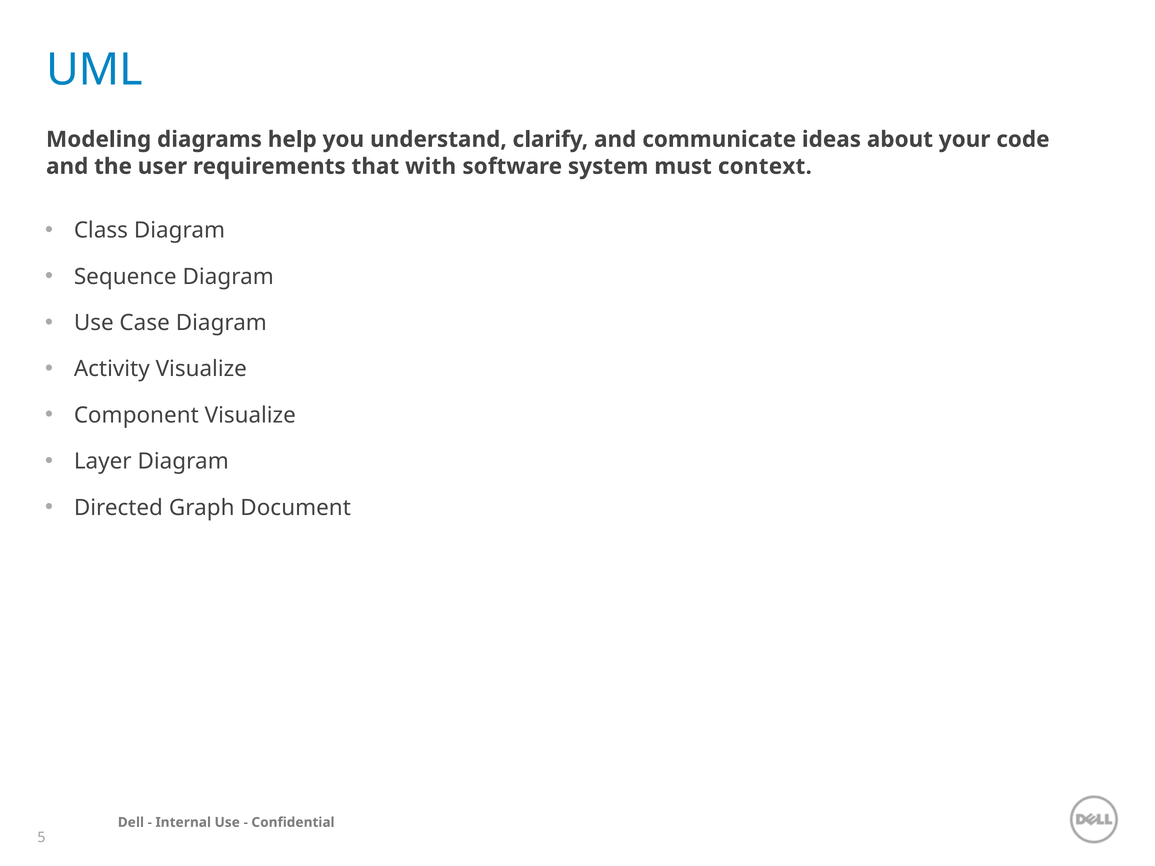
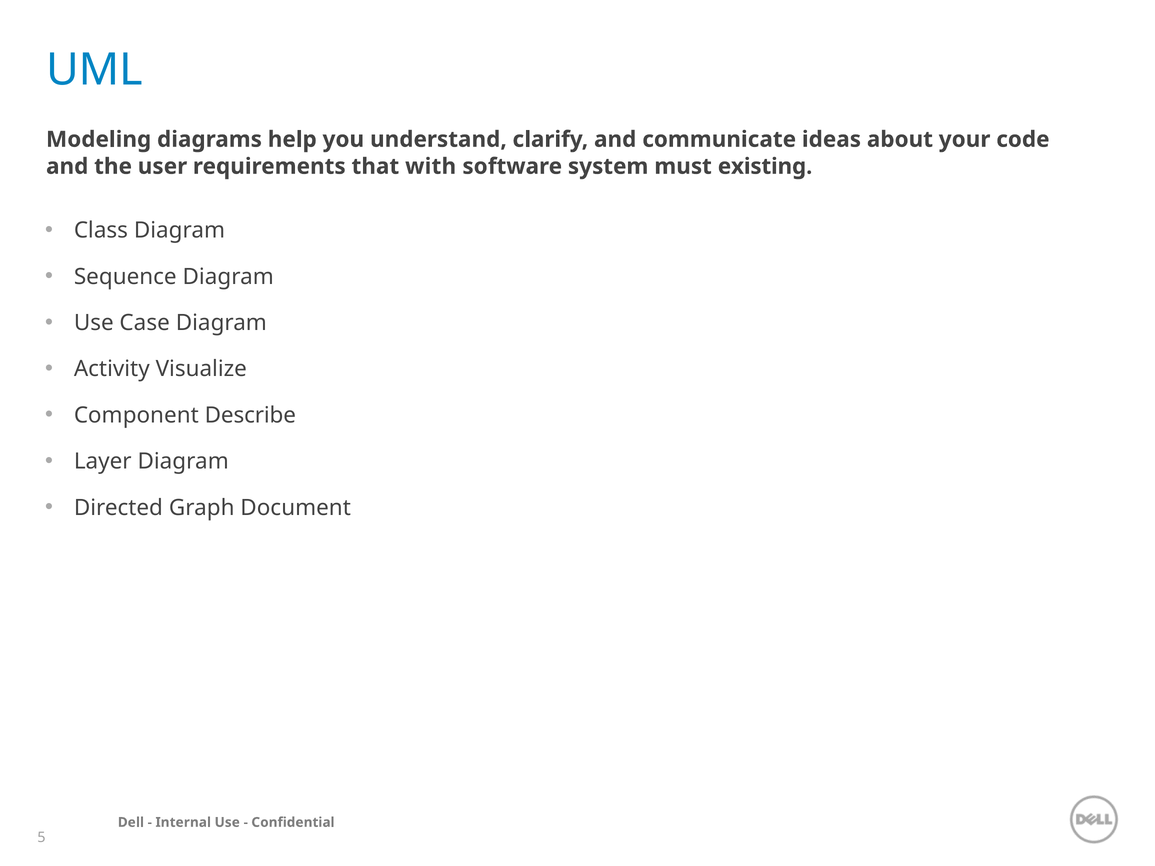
context: context -> existing
Component Visualize: Visualize -> Describe
